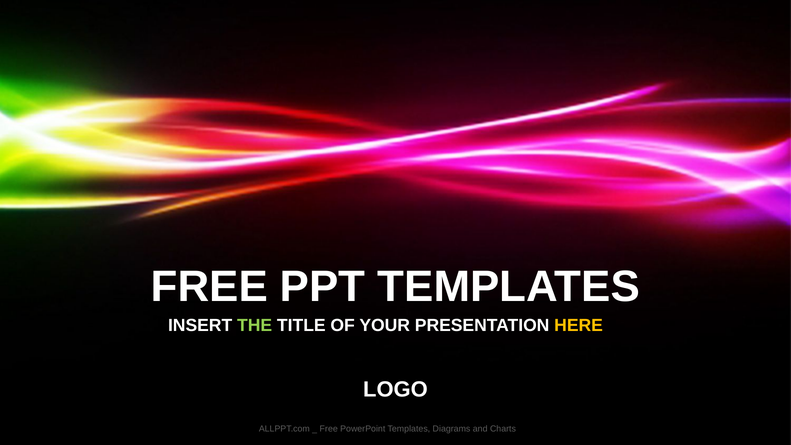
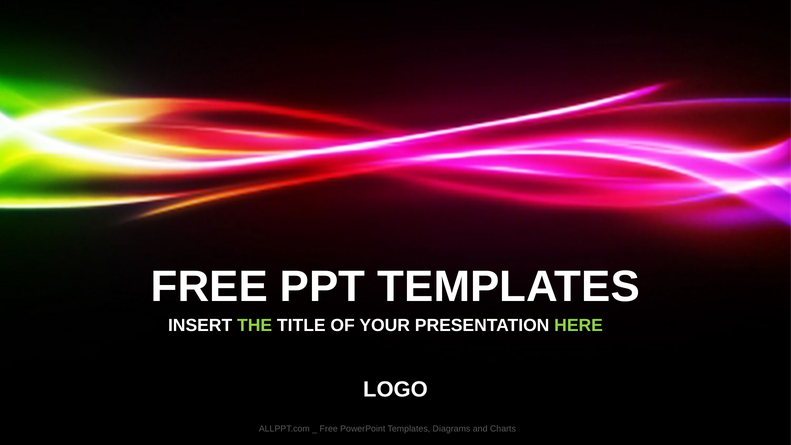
HERE colour: yellow -> light green
